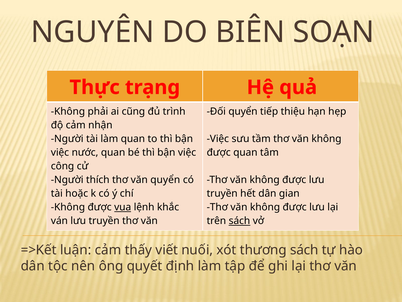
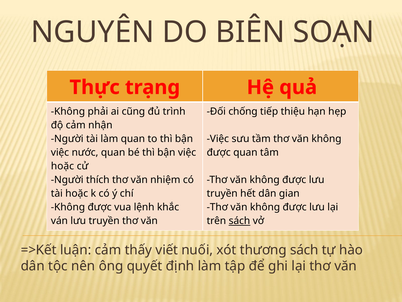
Đối quyển: quyển -> chống
công at (63, 166): công -> hoặc
văn quyển: quyển -> nhiệm
vua underline: present -> none
